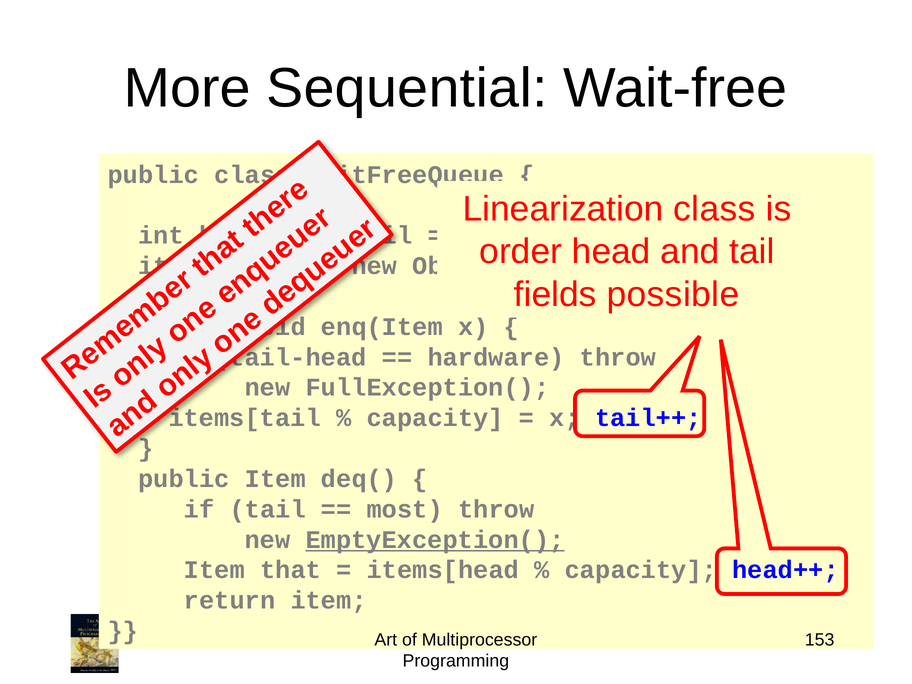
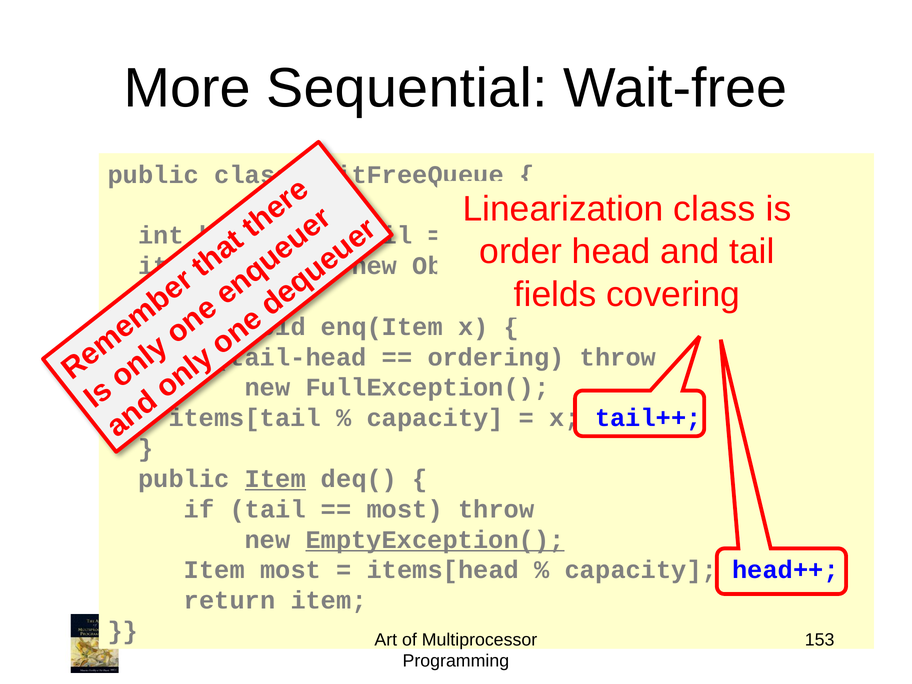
possible: possible -> covering
hardware: hardware -> ordering
Item at (275, 479) underline: none -> present
Item that: that -> most
